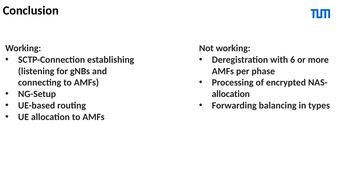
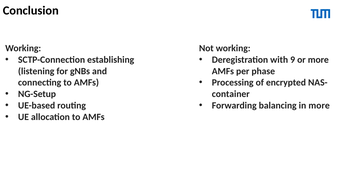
6: 6 -> 9
allocation at (231, 94): allocation -> container
in types: types -> more
